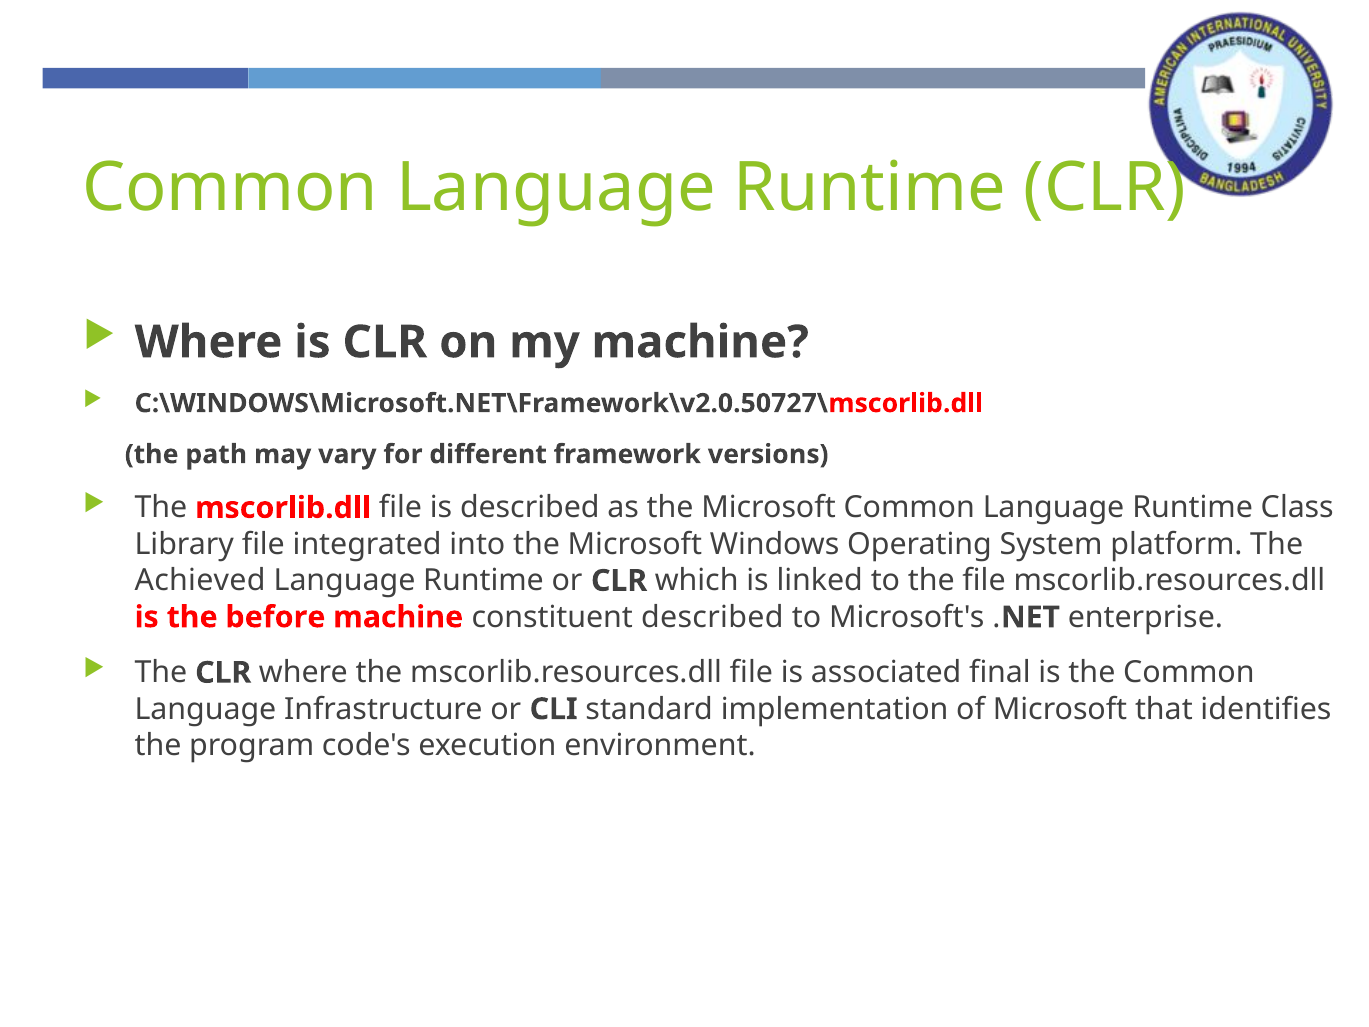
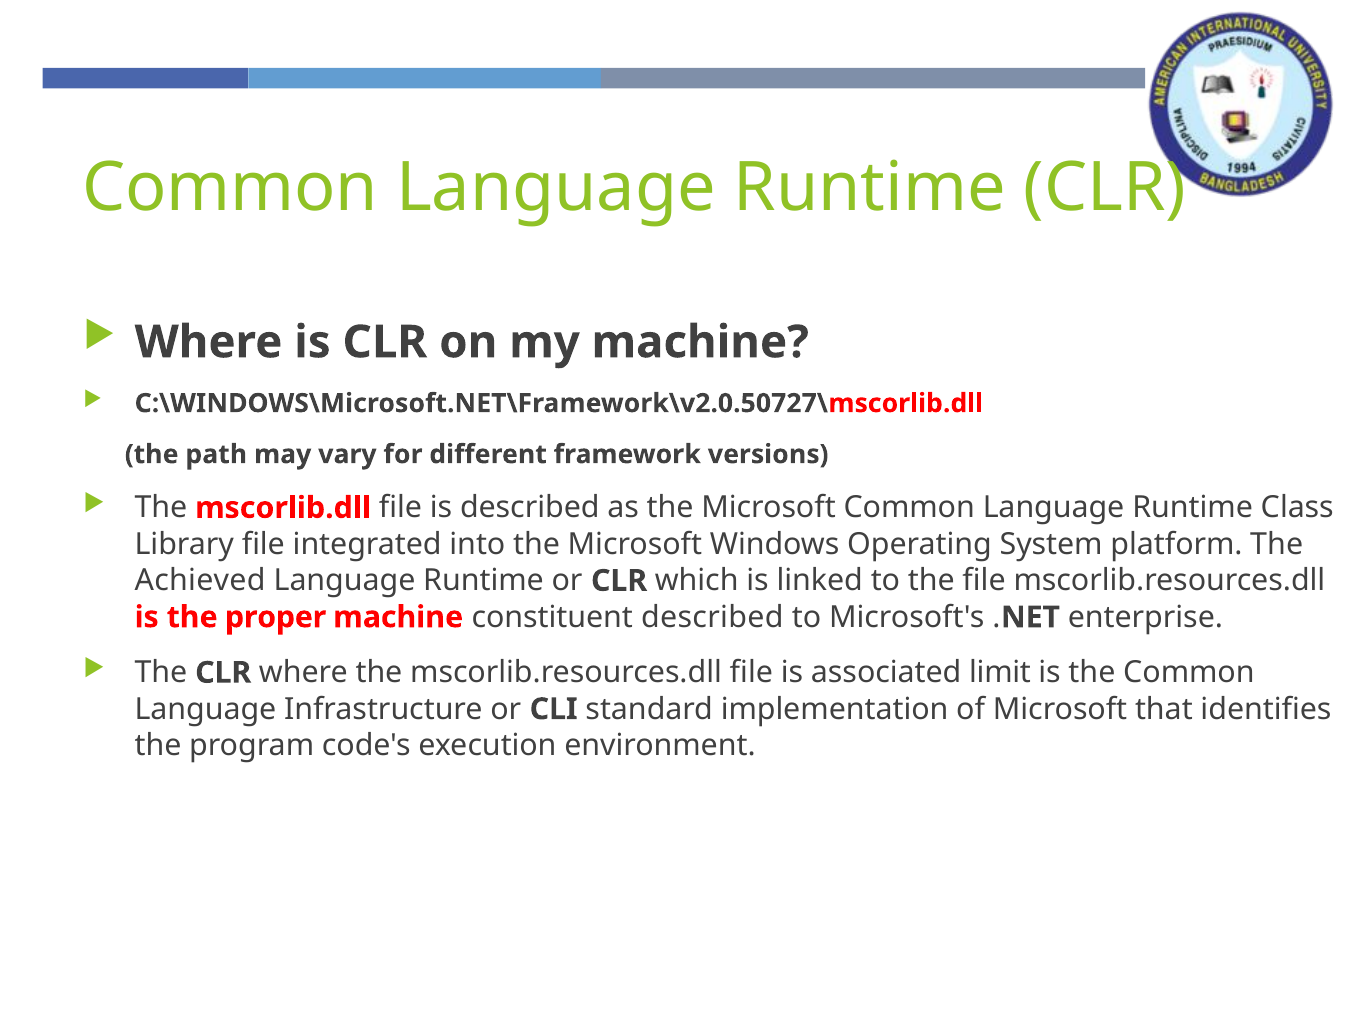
before: before -> proper
final: final -> limit
